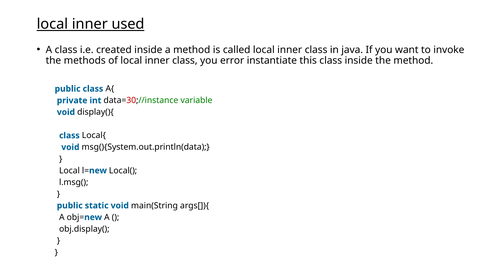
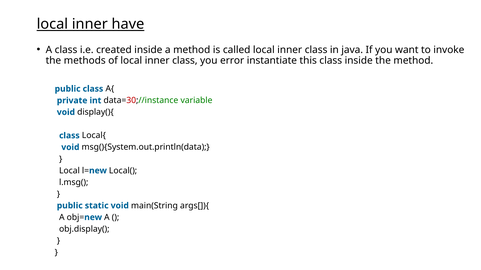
used: used -> have
